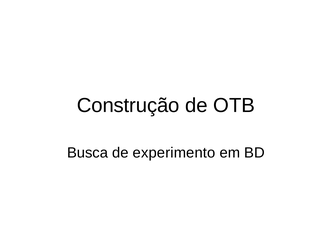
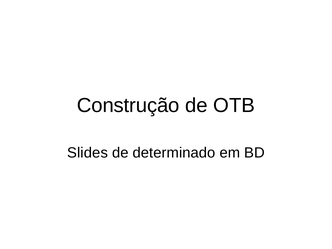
Busca: Busca -> Slides
experimento: experimento -> determinado
